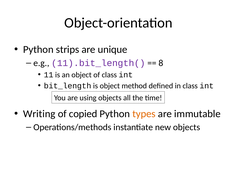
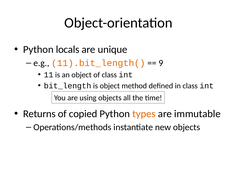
strips: strips -> locals
11).bit_length( colour: purple -> orange
8: 8 -> 9
Writing: Writing -> Returns
